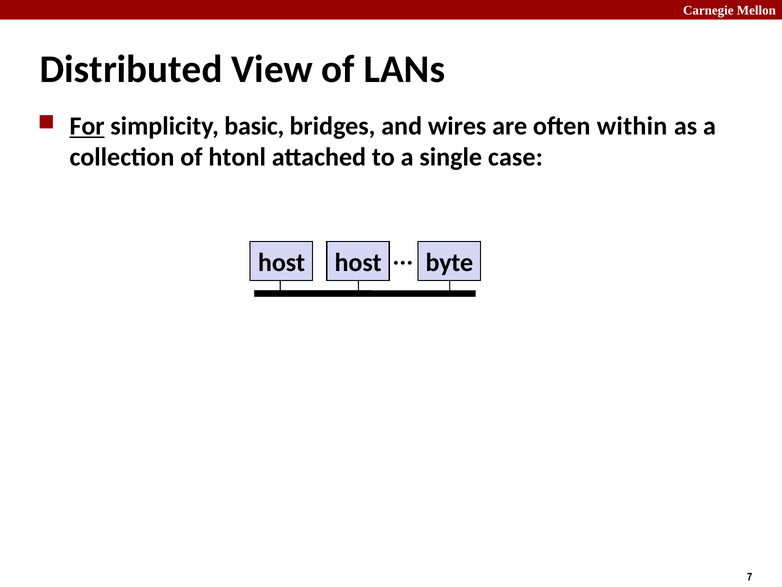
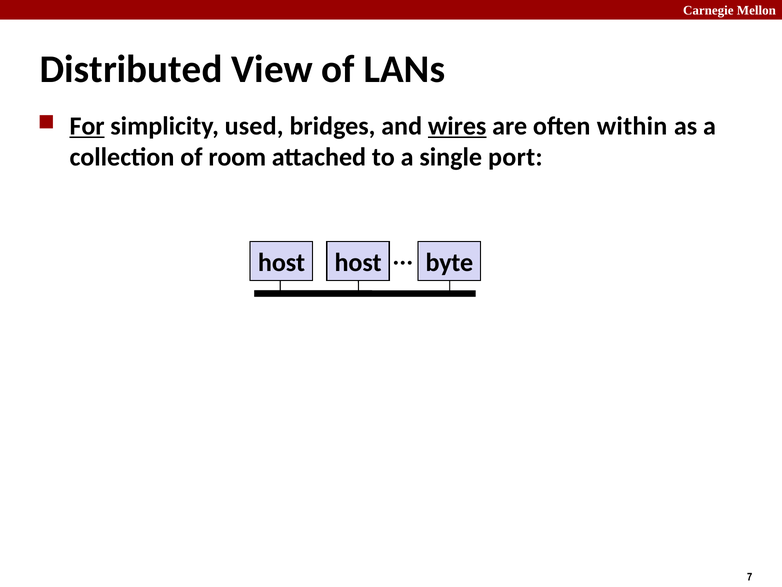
basic: basic -> used
wires underline: none -> present
htonl: htonl -> room
case: case -> port
